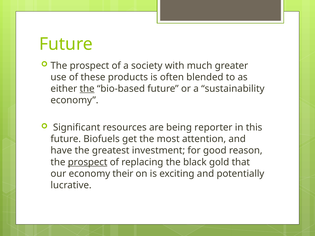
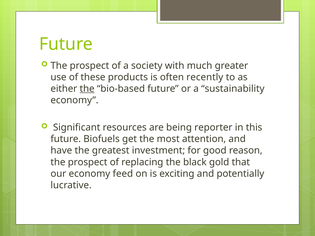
blended: blended -> recently
prospect at (88, 162) underline: present -> none
their: their -> feed
